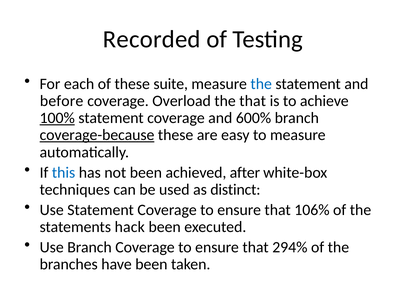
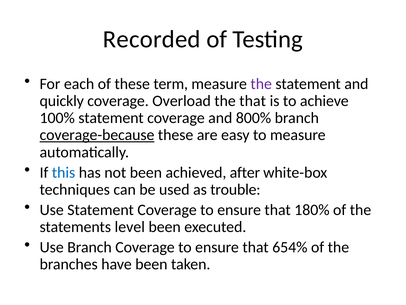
suite: suite -> term
the at (261, 84) colour: blue -> purple
before: before -> quickly
100% underline: present -> none
600%: 600% -> 800%
distinct: distinct -> trouble
106%: 106% -> 180%
hack: hack -> level
294%: 294% -> 654%
